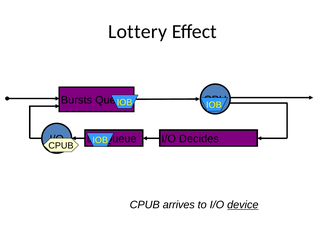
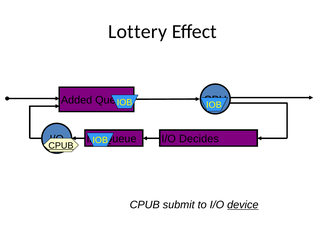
Bursts: Bursts -> Added
CPUB at (61, 146) underline: none -> present
arrives: arrives -> submit
